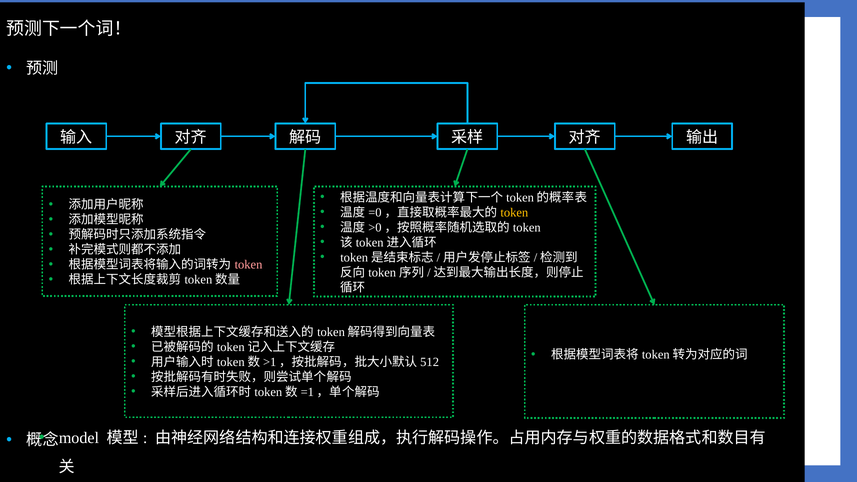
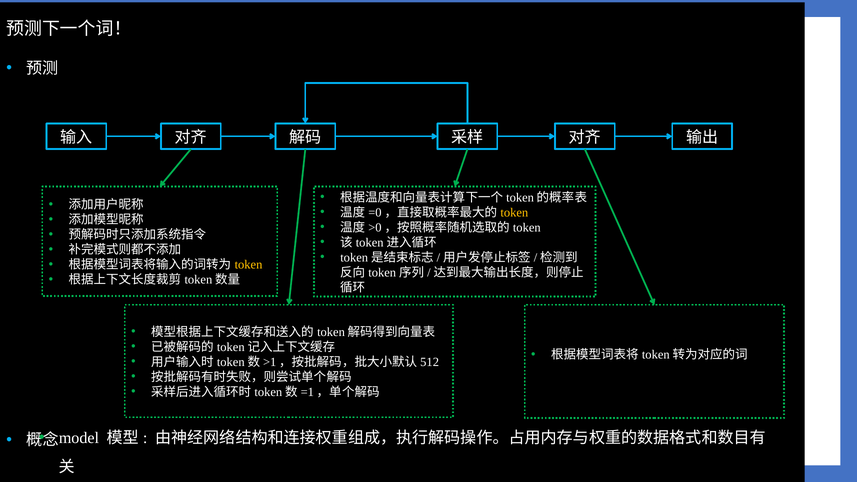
token at (249, 265) colour: pink -> yellow
